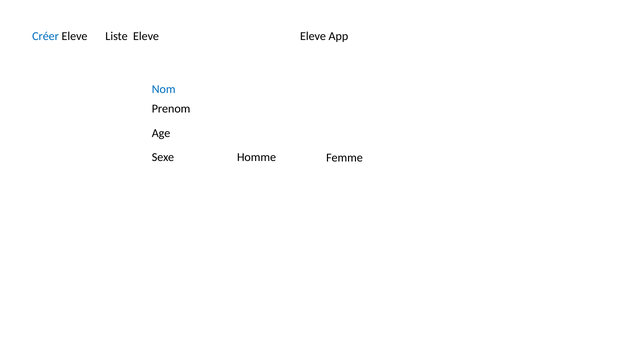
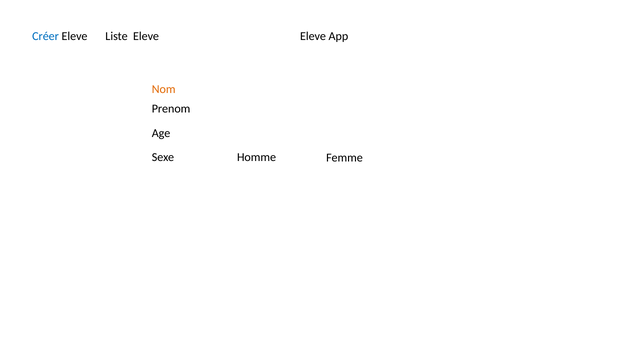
Nom colour: blue -> orange
